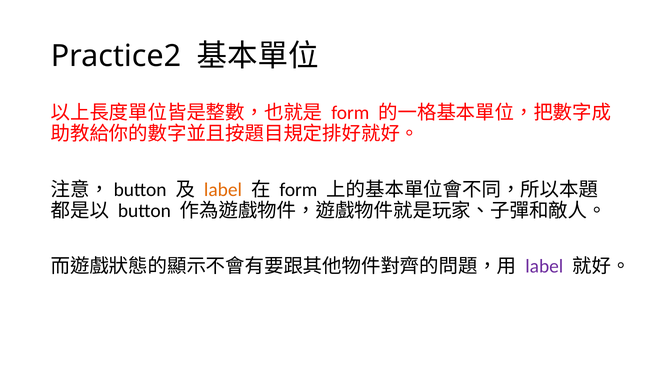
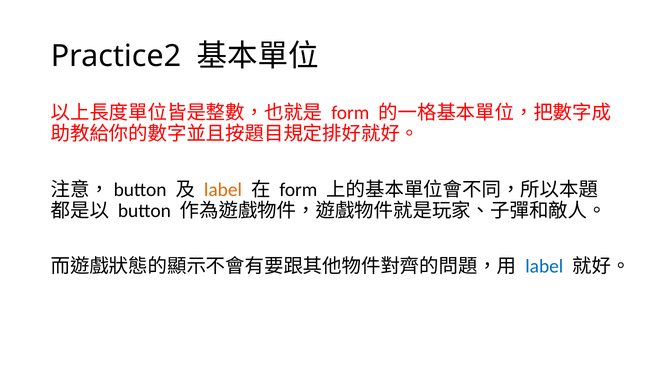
label at (544, 266) colour: purple -> blue
